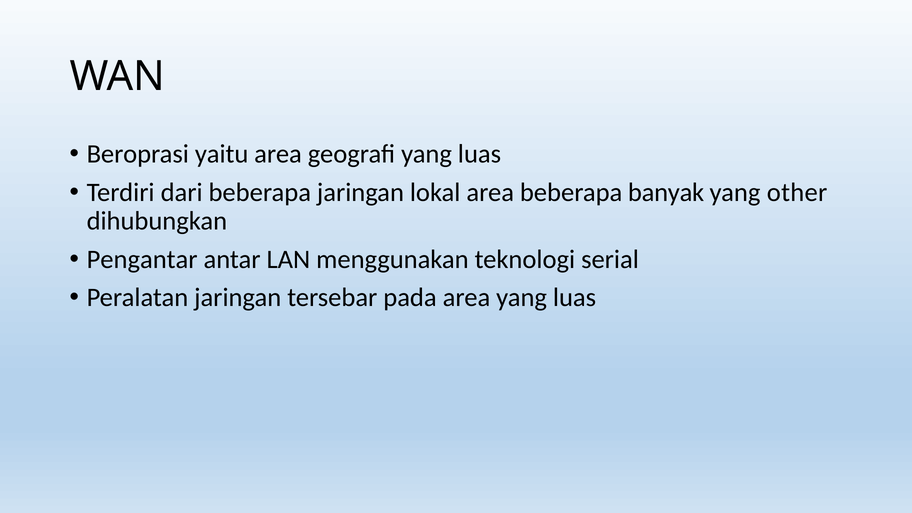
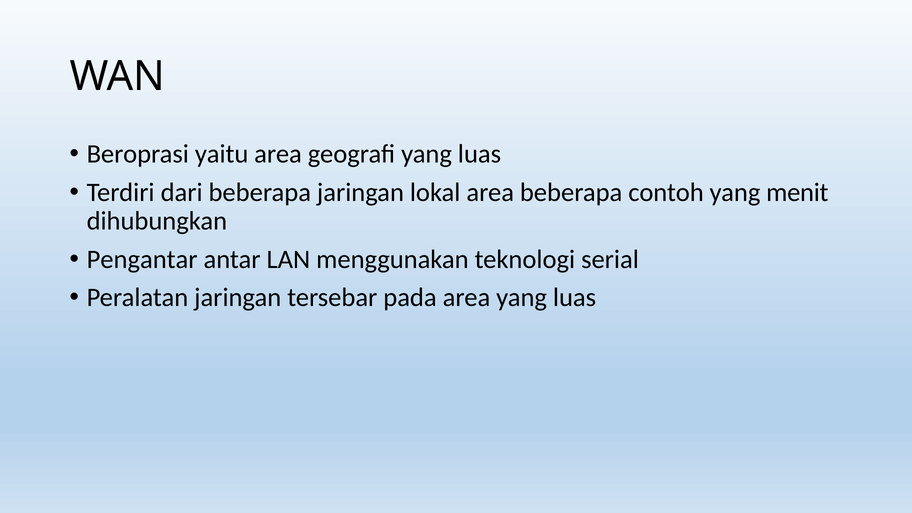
banyak: banyak -> contoh
other: other -> menit
